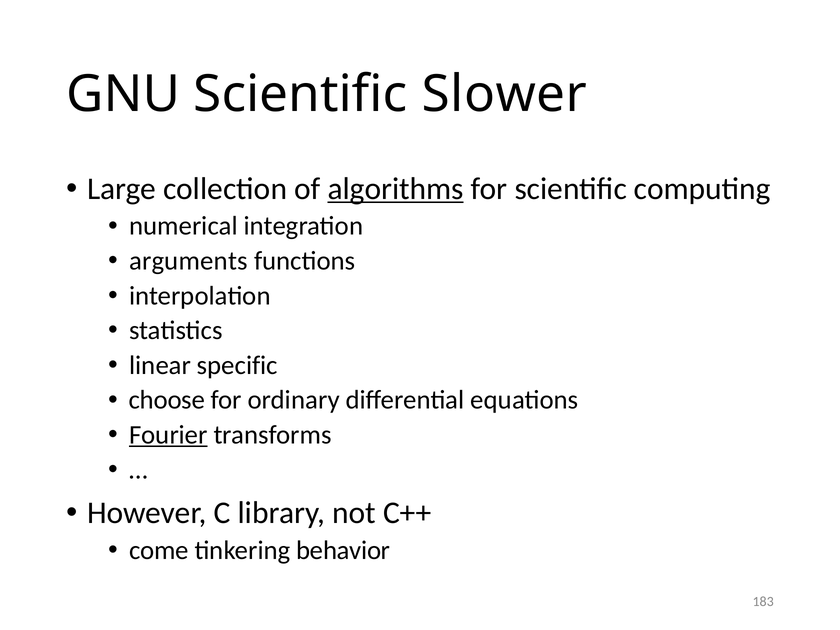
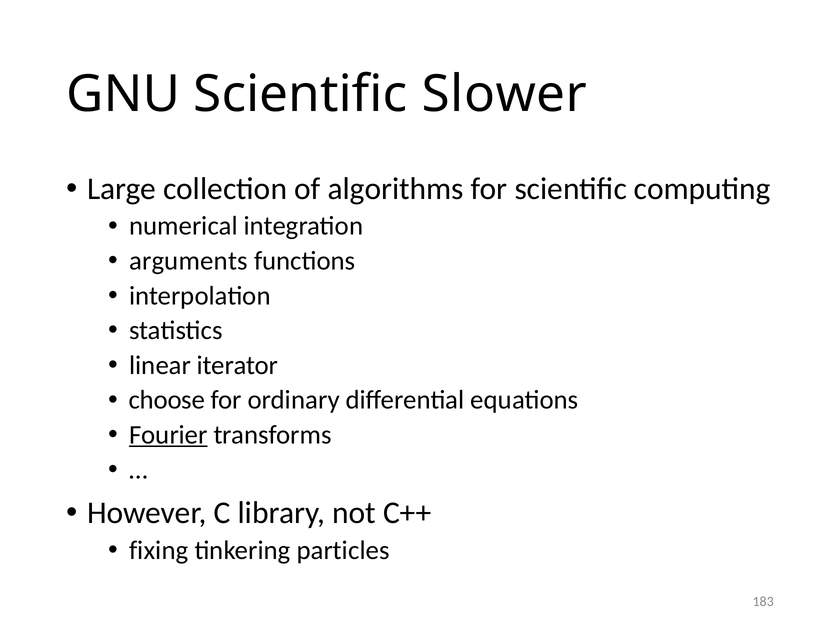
algorithms underline: present -> none
specific: specific -> iterator
come: come -> fixing
behavior: behavior -> particles
